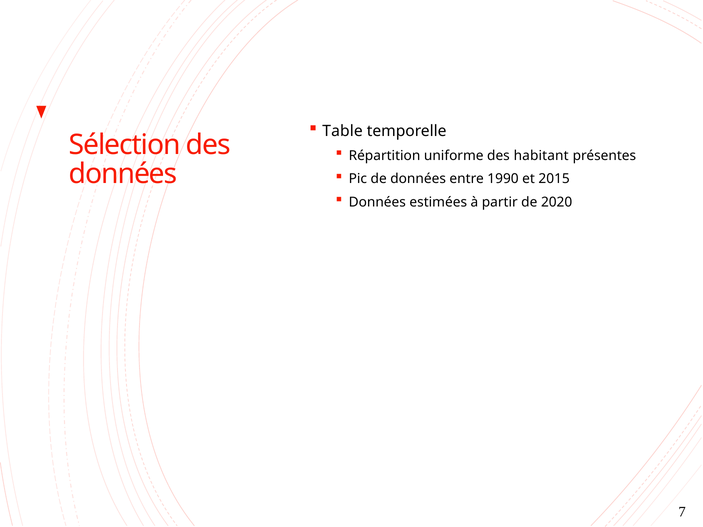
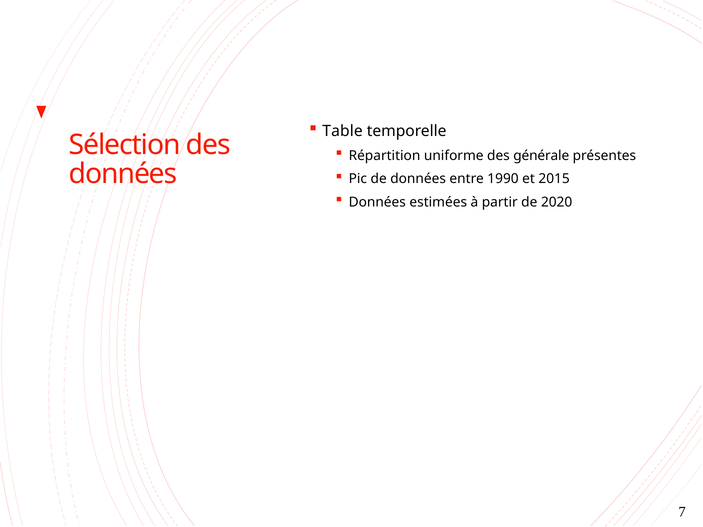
habitant: habitant -> générale
